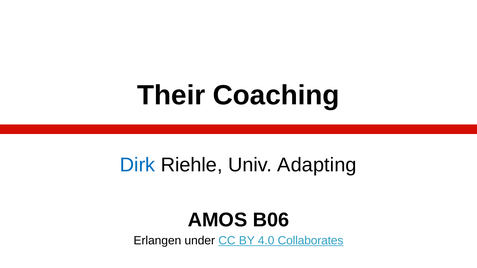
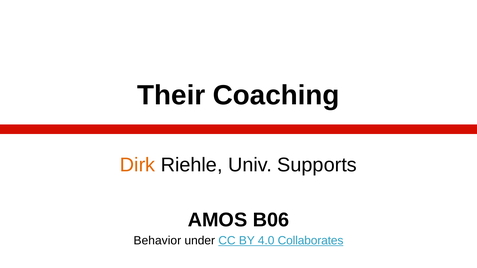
Dirk colour: blue -> orange
Adapting: Adapting -> Supports
Erlangen: Erlangen -> Behavior
